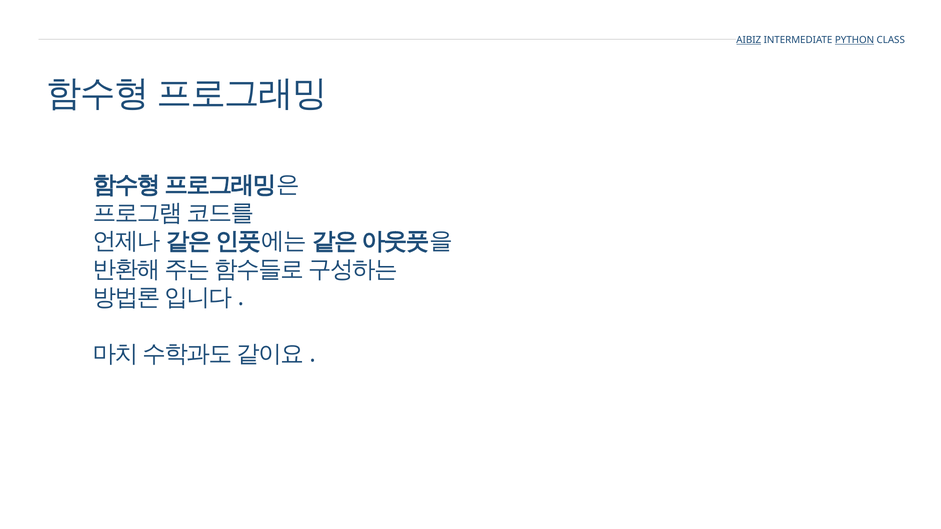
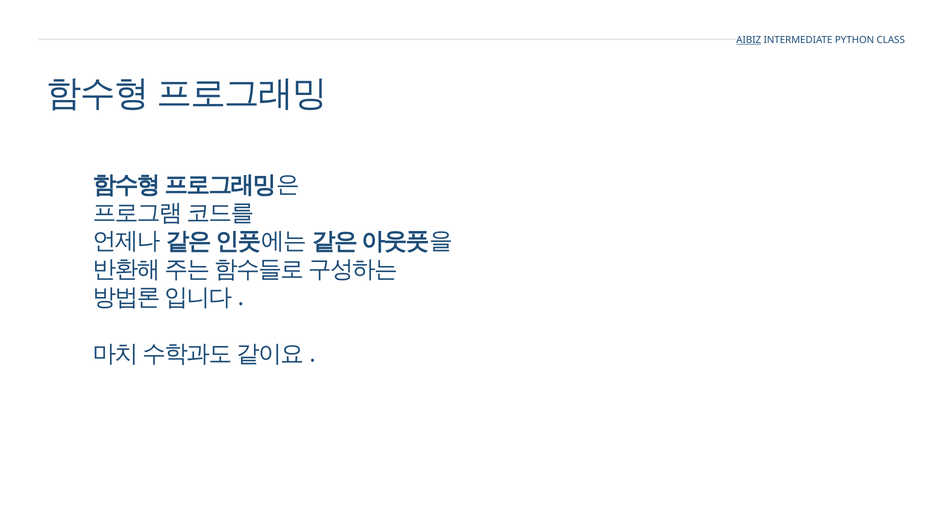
PYTHON underline: present -> none
